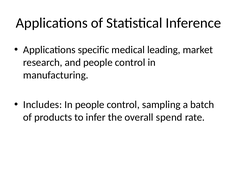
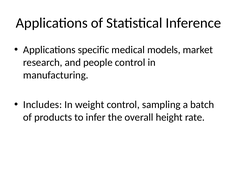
leading: leading -> models
In people: people -> weight
spend: spend -> height
